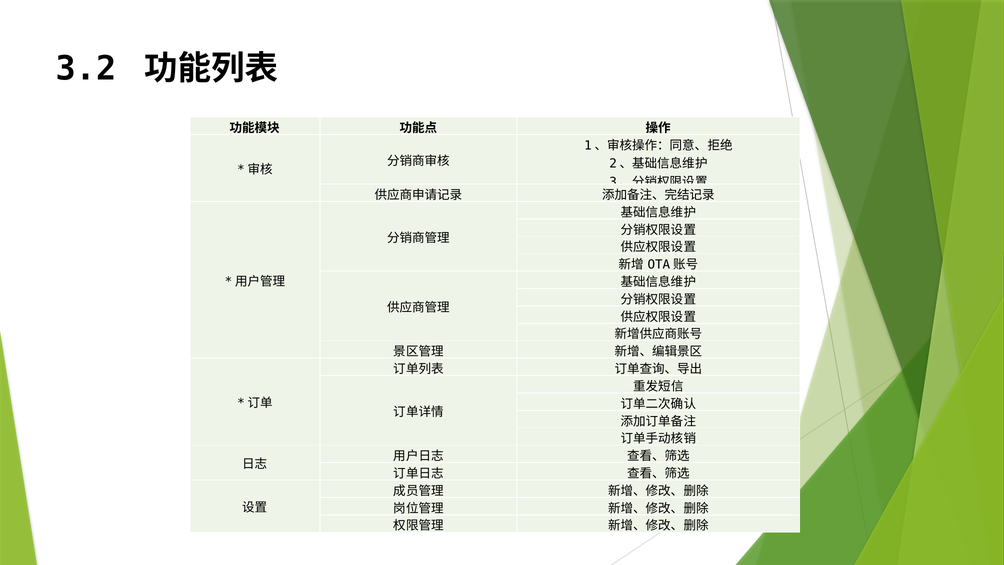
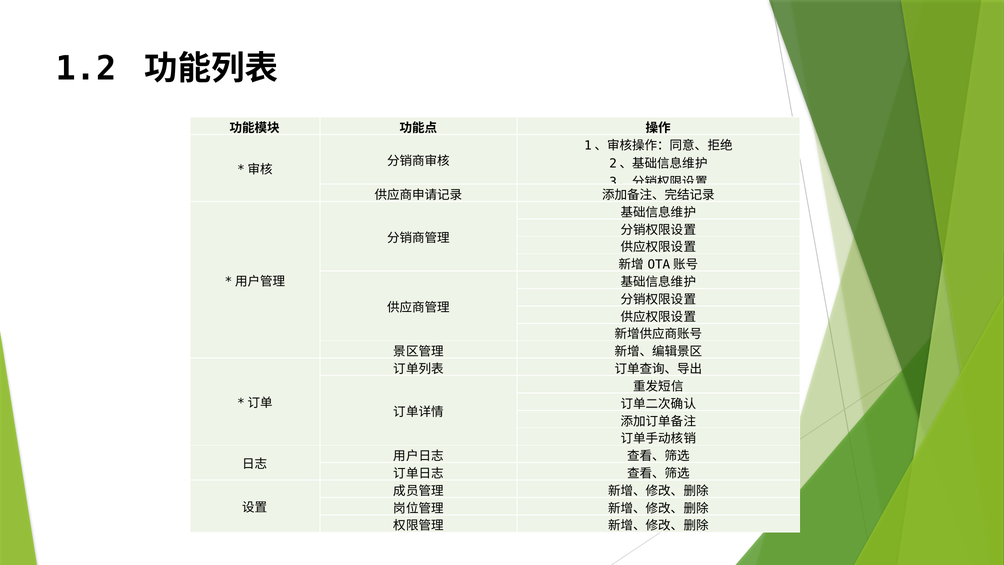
3.2: 3.2 -> 1.2
